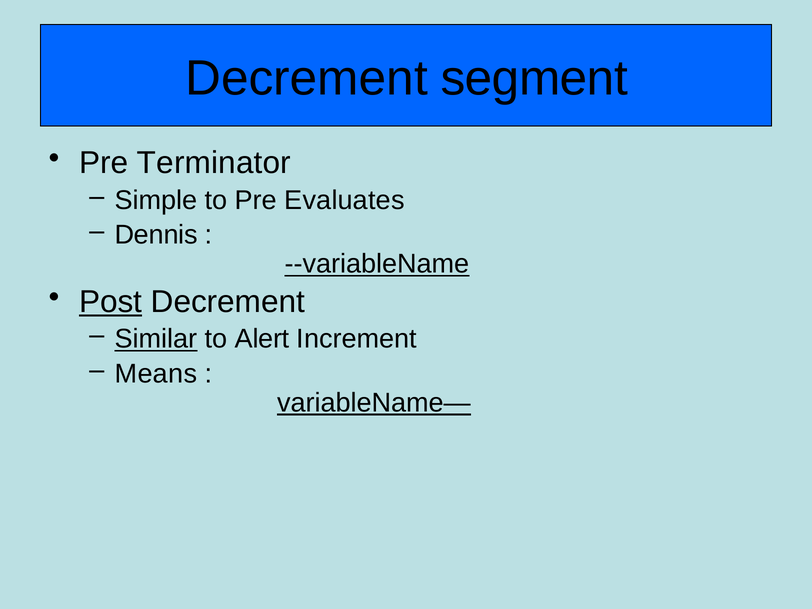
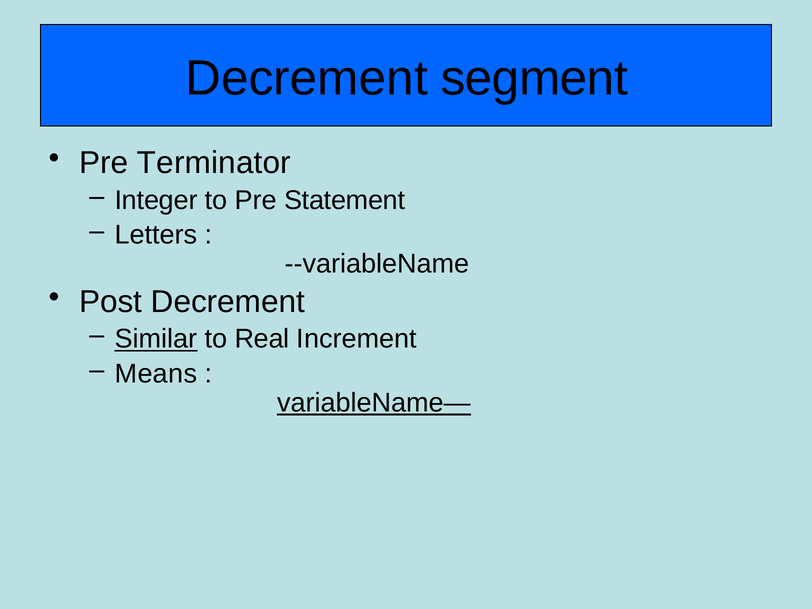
Simple: Simple -> Integer
Evaluates: Evaluates -> Statement
Dennis: Dennis -> Letters
--variableName underline: present -> none
Post underline: present -> none
Alert: Alert -> Real
